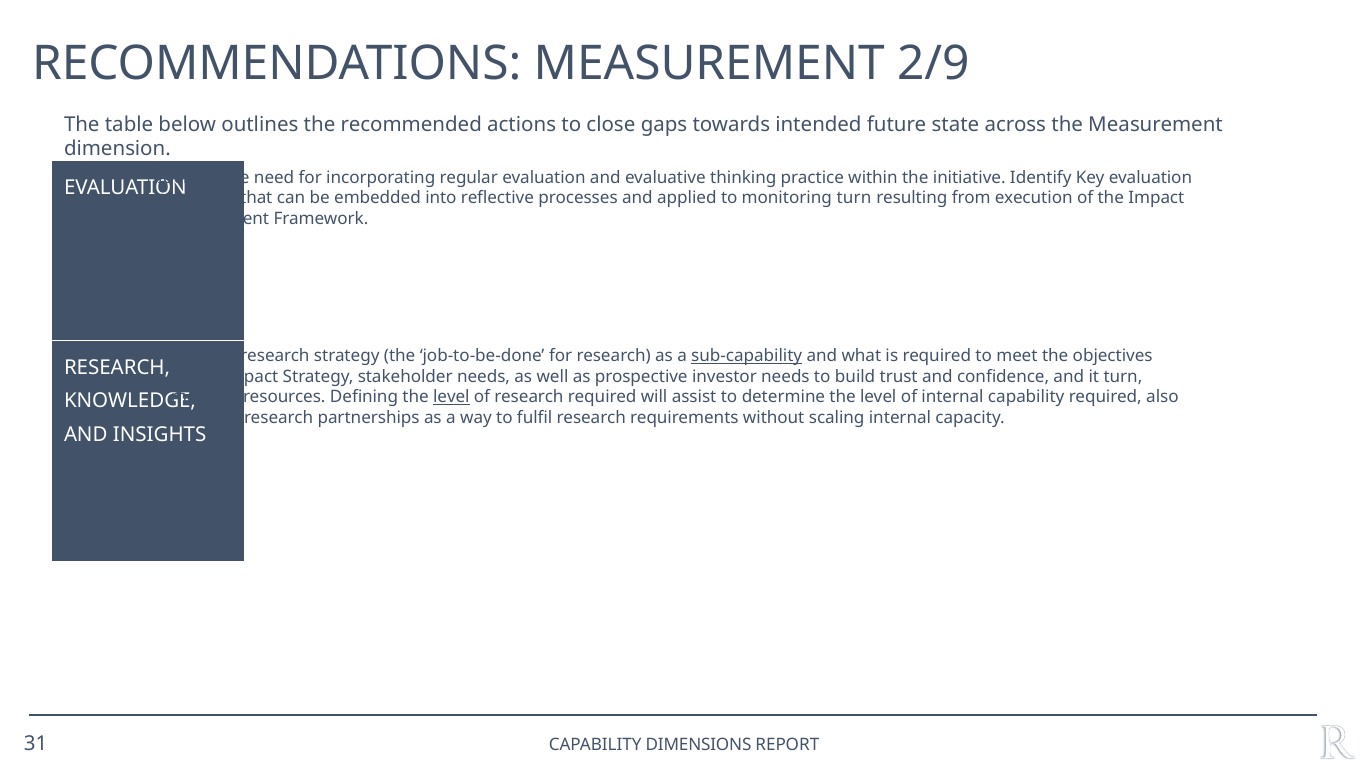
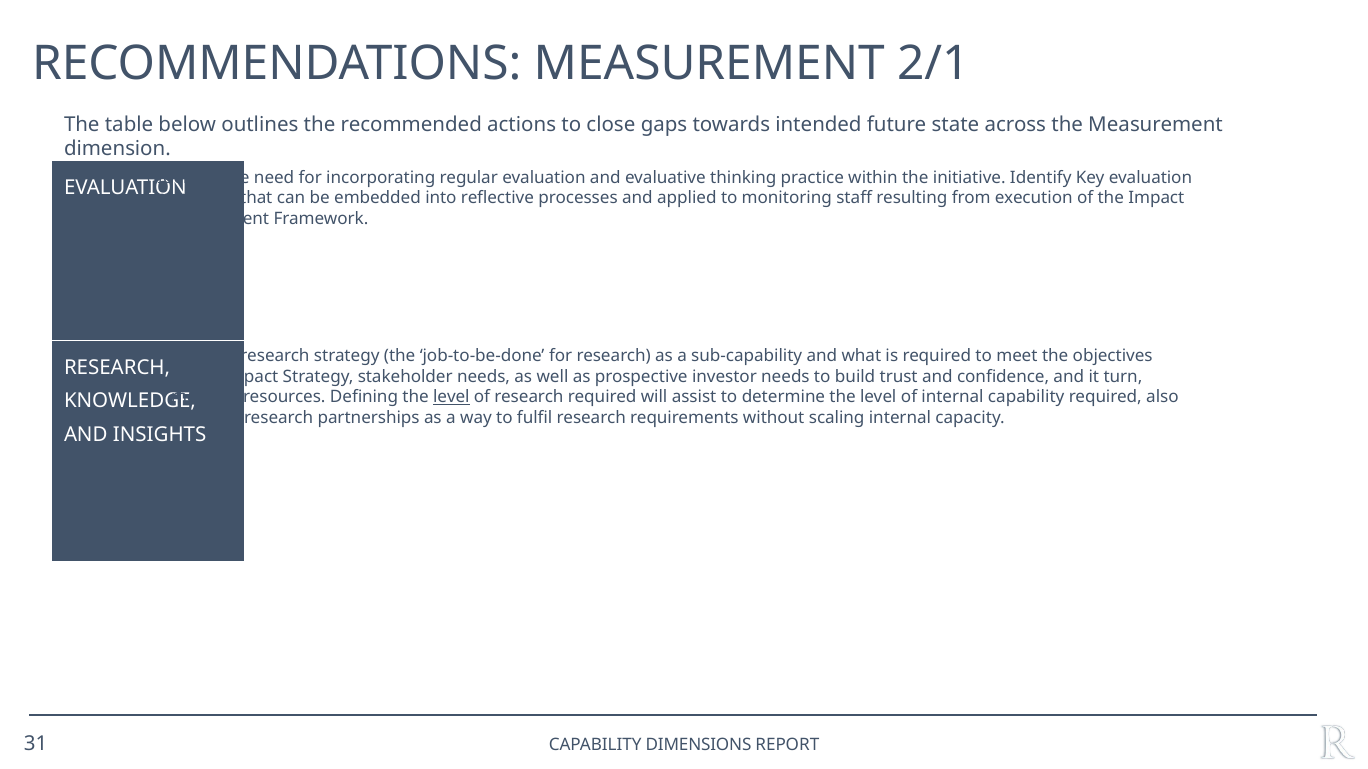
2/9: 2/9 -> 2/1
monitoring turn: turn -> staff
sub-capability underline: present -> none
